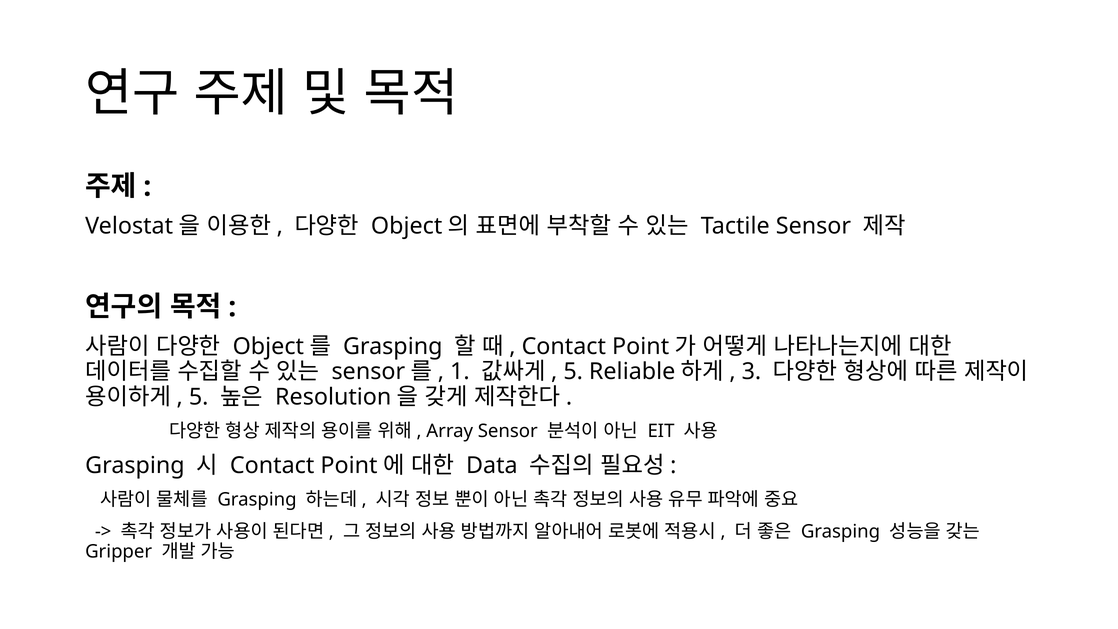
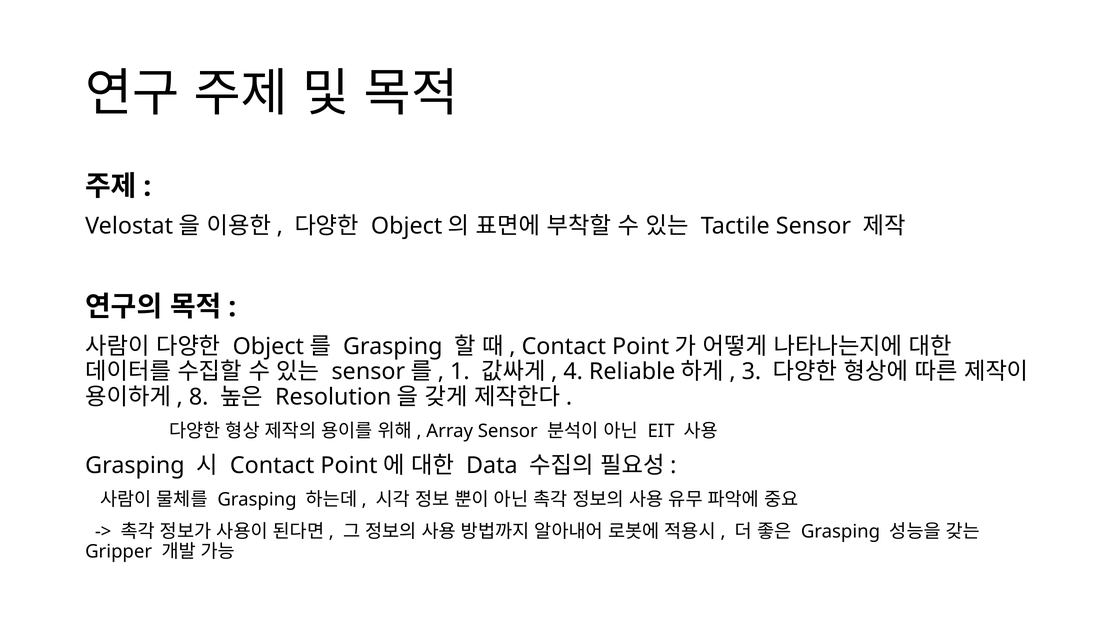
5 at (573, 372): 5 -> 4
5 at (199, 397): 5 -> 8
